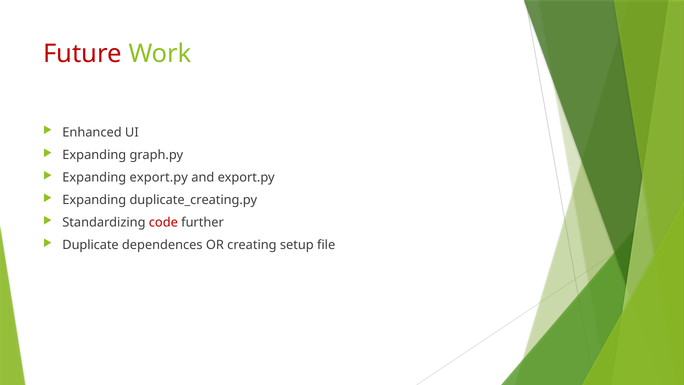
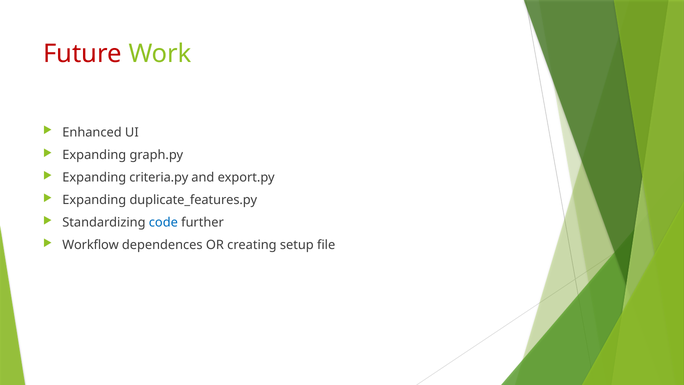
Expanding export.py: export.py -> criteria.py
duplicate_creating.py: duplicate_creating.py -> duplicate_features.py
code colour: red -> blue
Duplicate: Duplicate -> Workflow
